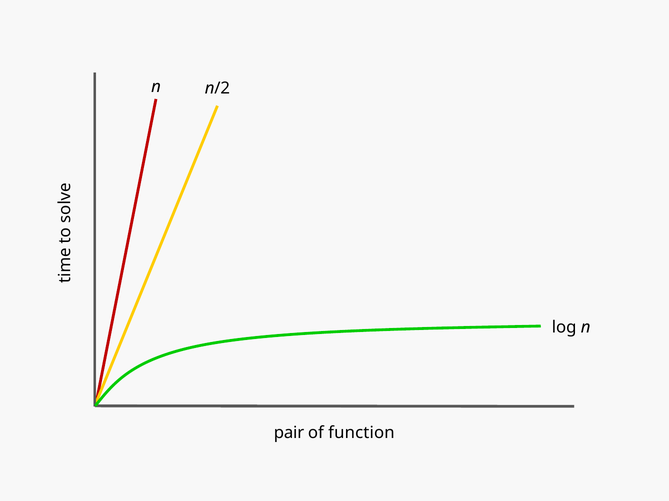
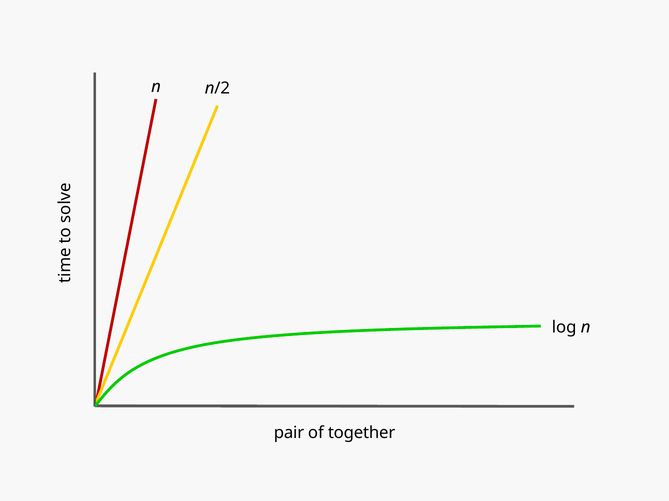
function: function -> together
